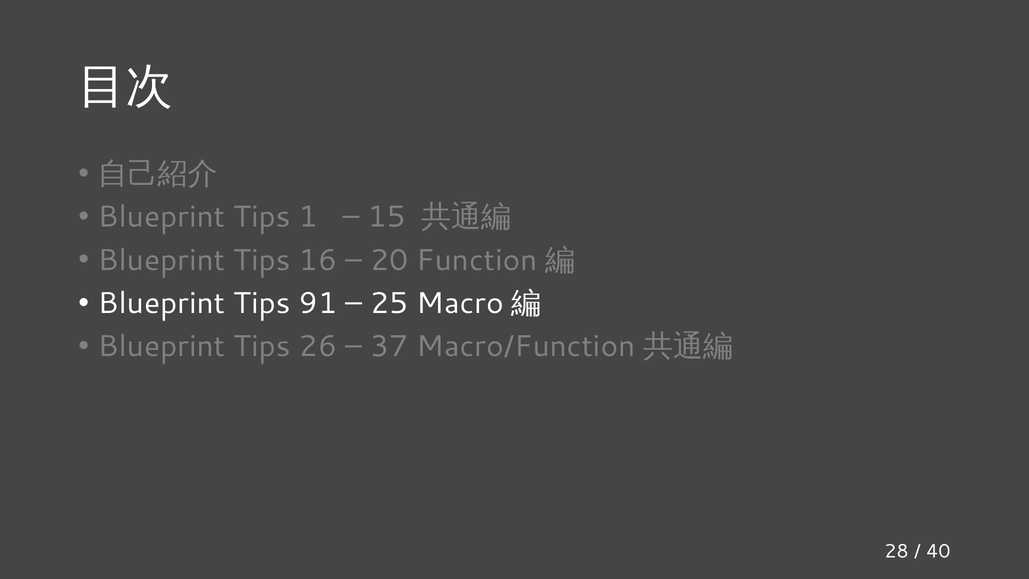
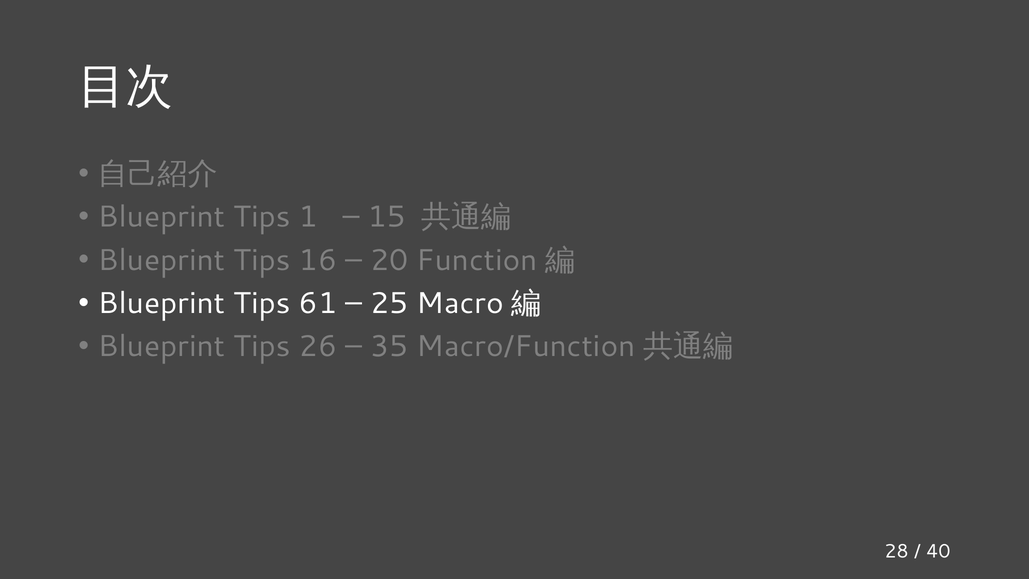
91: 91 -> 61
37: 37 -> 35
